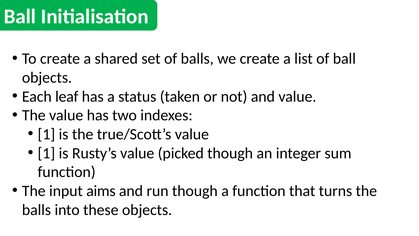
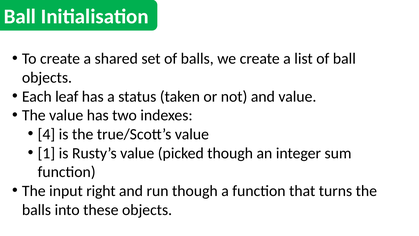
1 at (46, 134): 1 -> 4
aims: aims -> right
